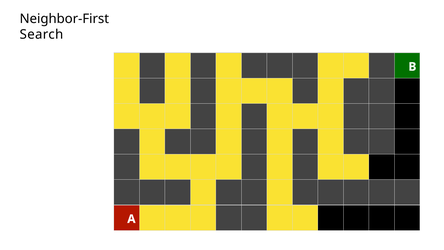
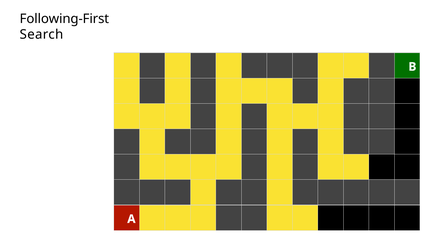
Neighbor-First: Neighbor-First -> Following-First
